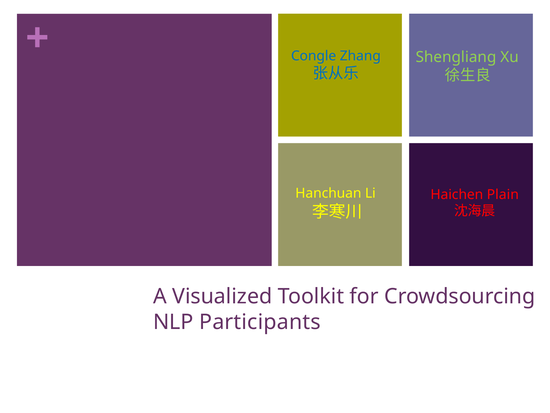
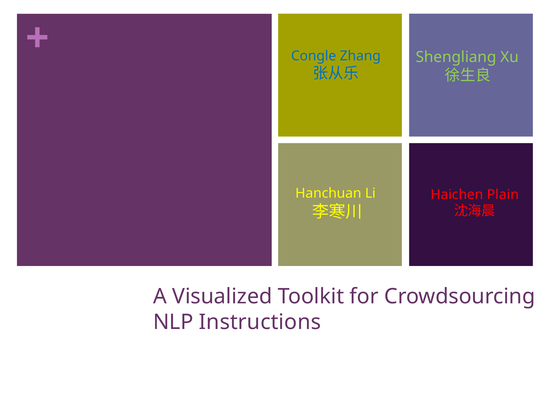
Participants: Participants -> Instructions
